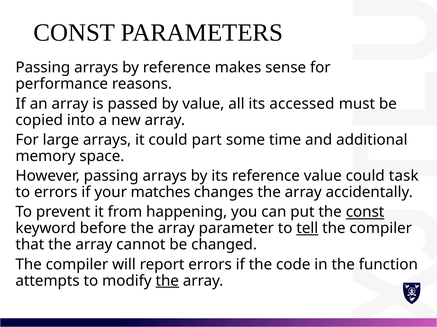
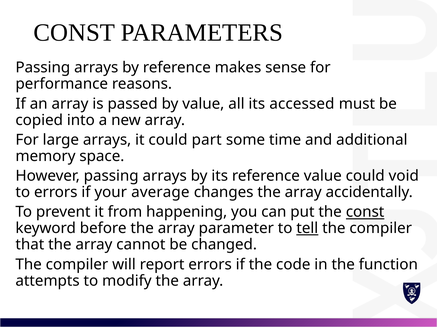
task: task -> void
matches: matches -> average
the at (167, 281) underline: present -> none
